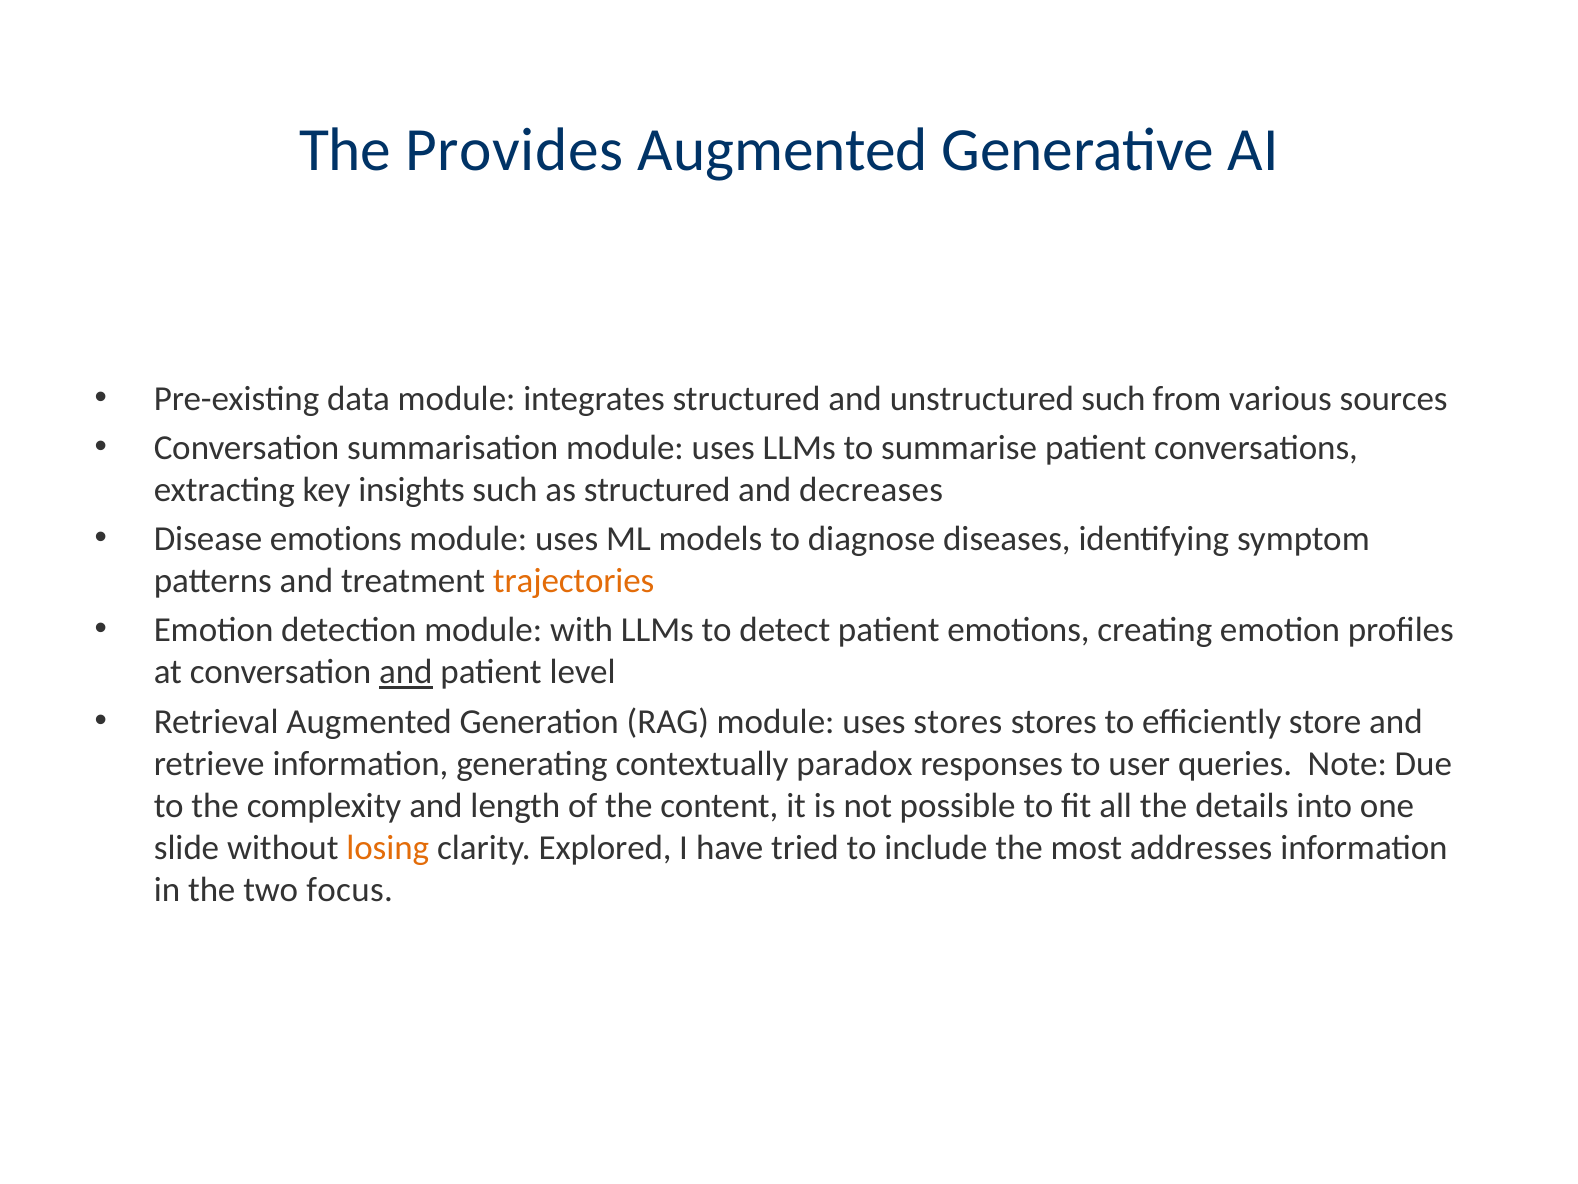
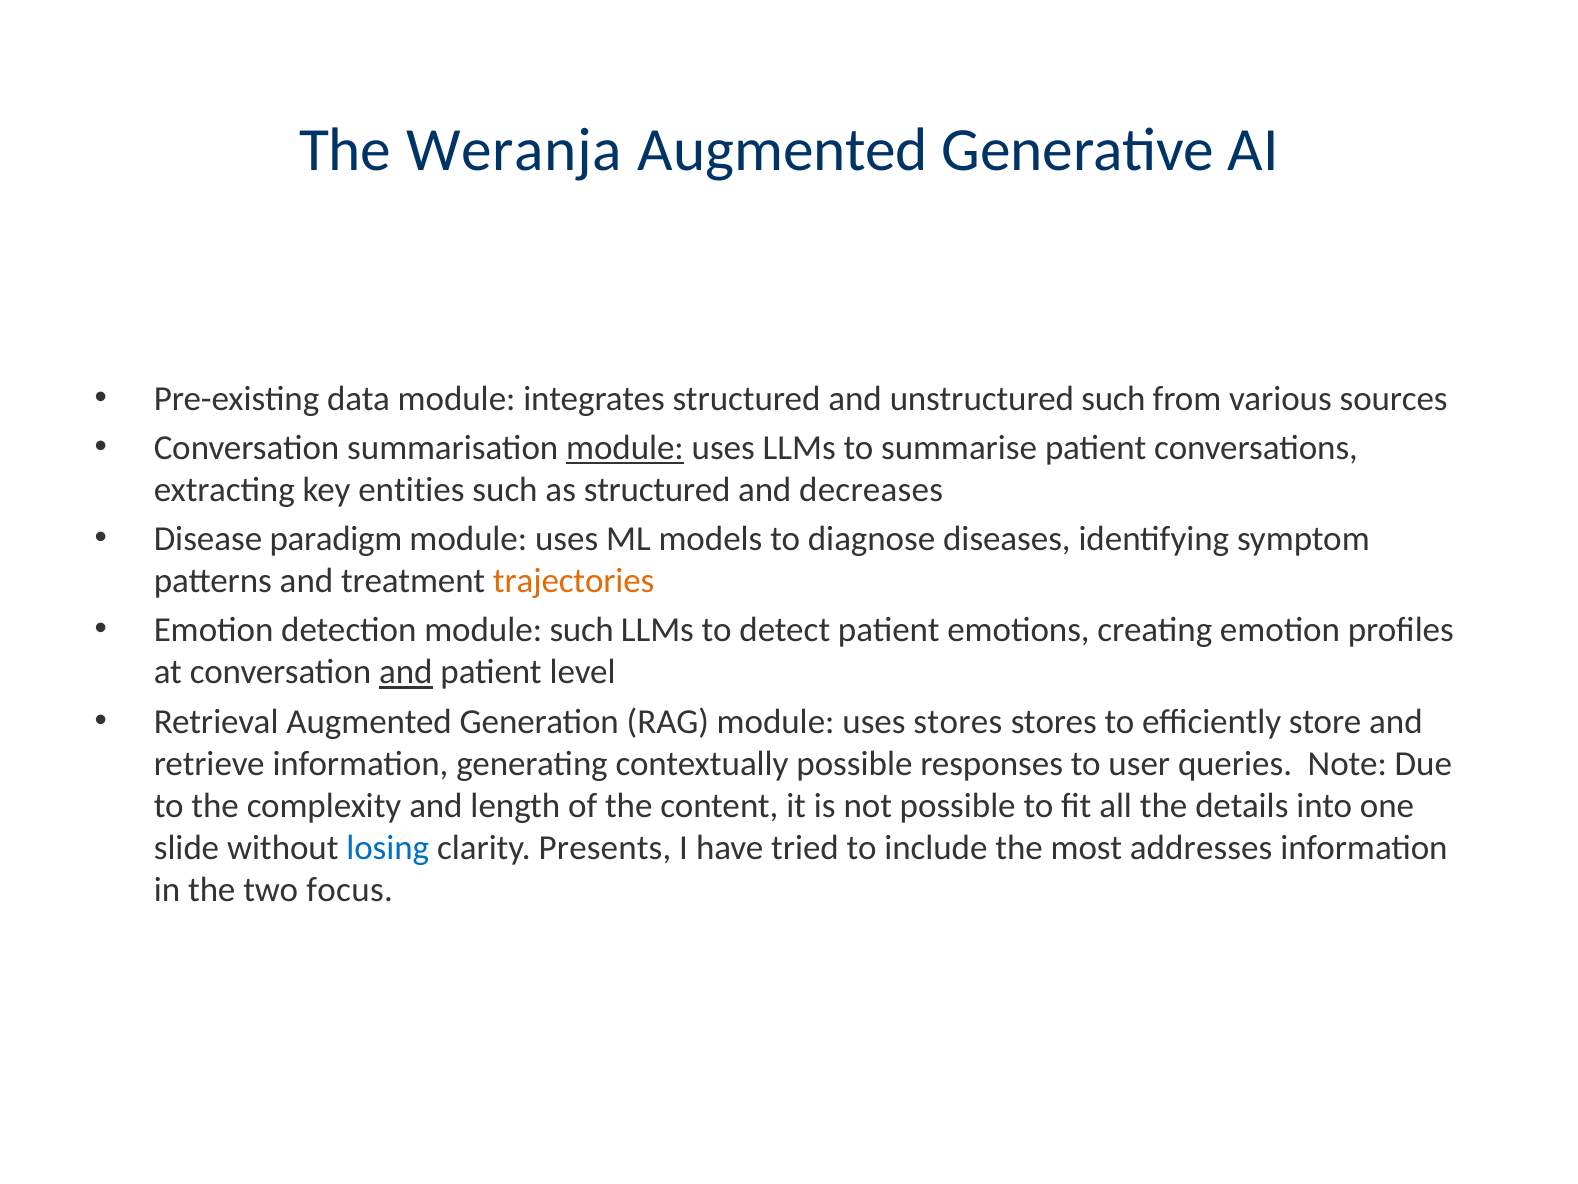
Provides: Provides -> Weranja
module at (625, 448) underline: none -> present
insights: insights -> entities
Disease emotions: emotions -> paradigm
module with: with -> such
contextually paradox: paradox -> possible
losing colour: orange -> blue
Explored: Explored -> Presents
